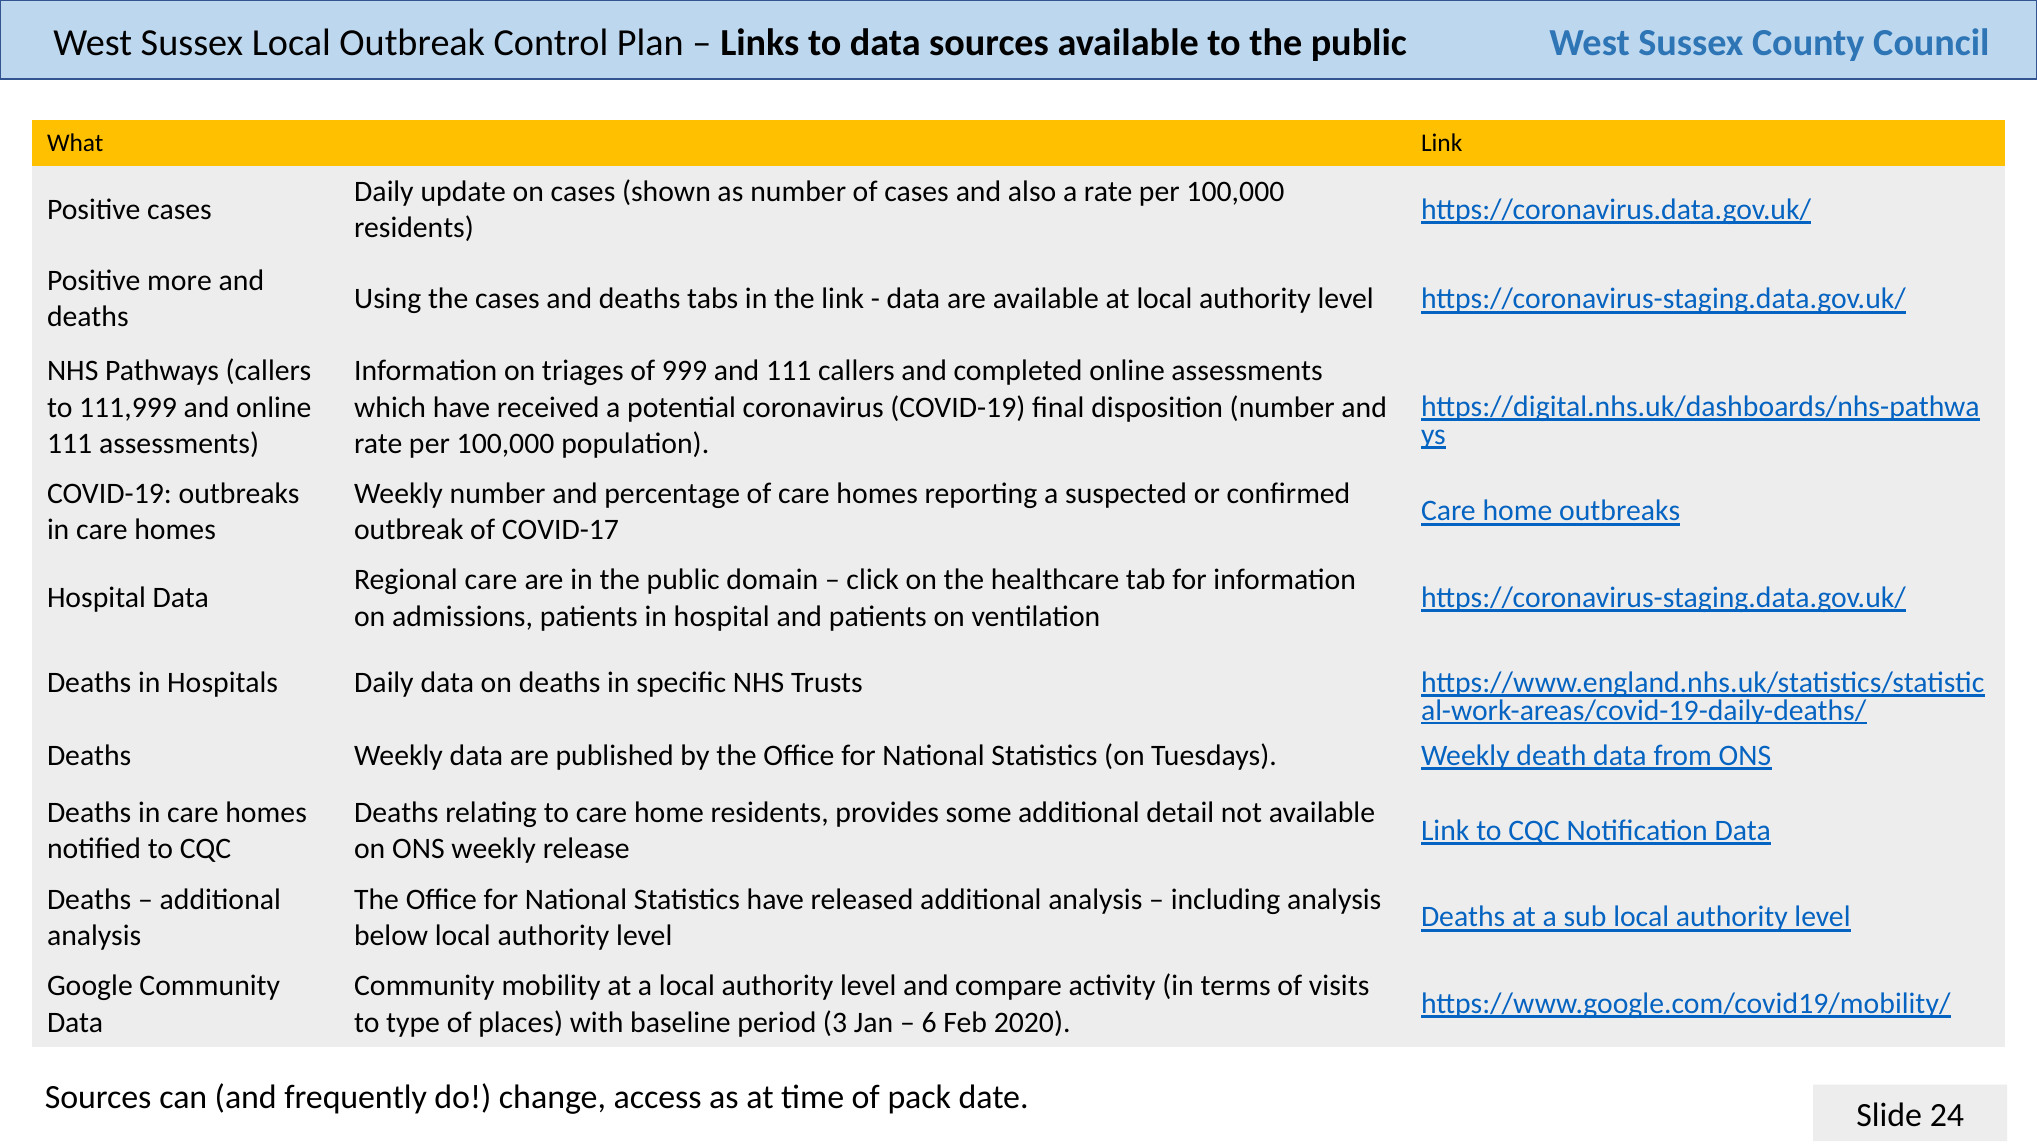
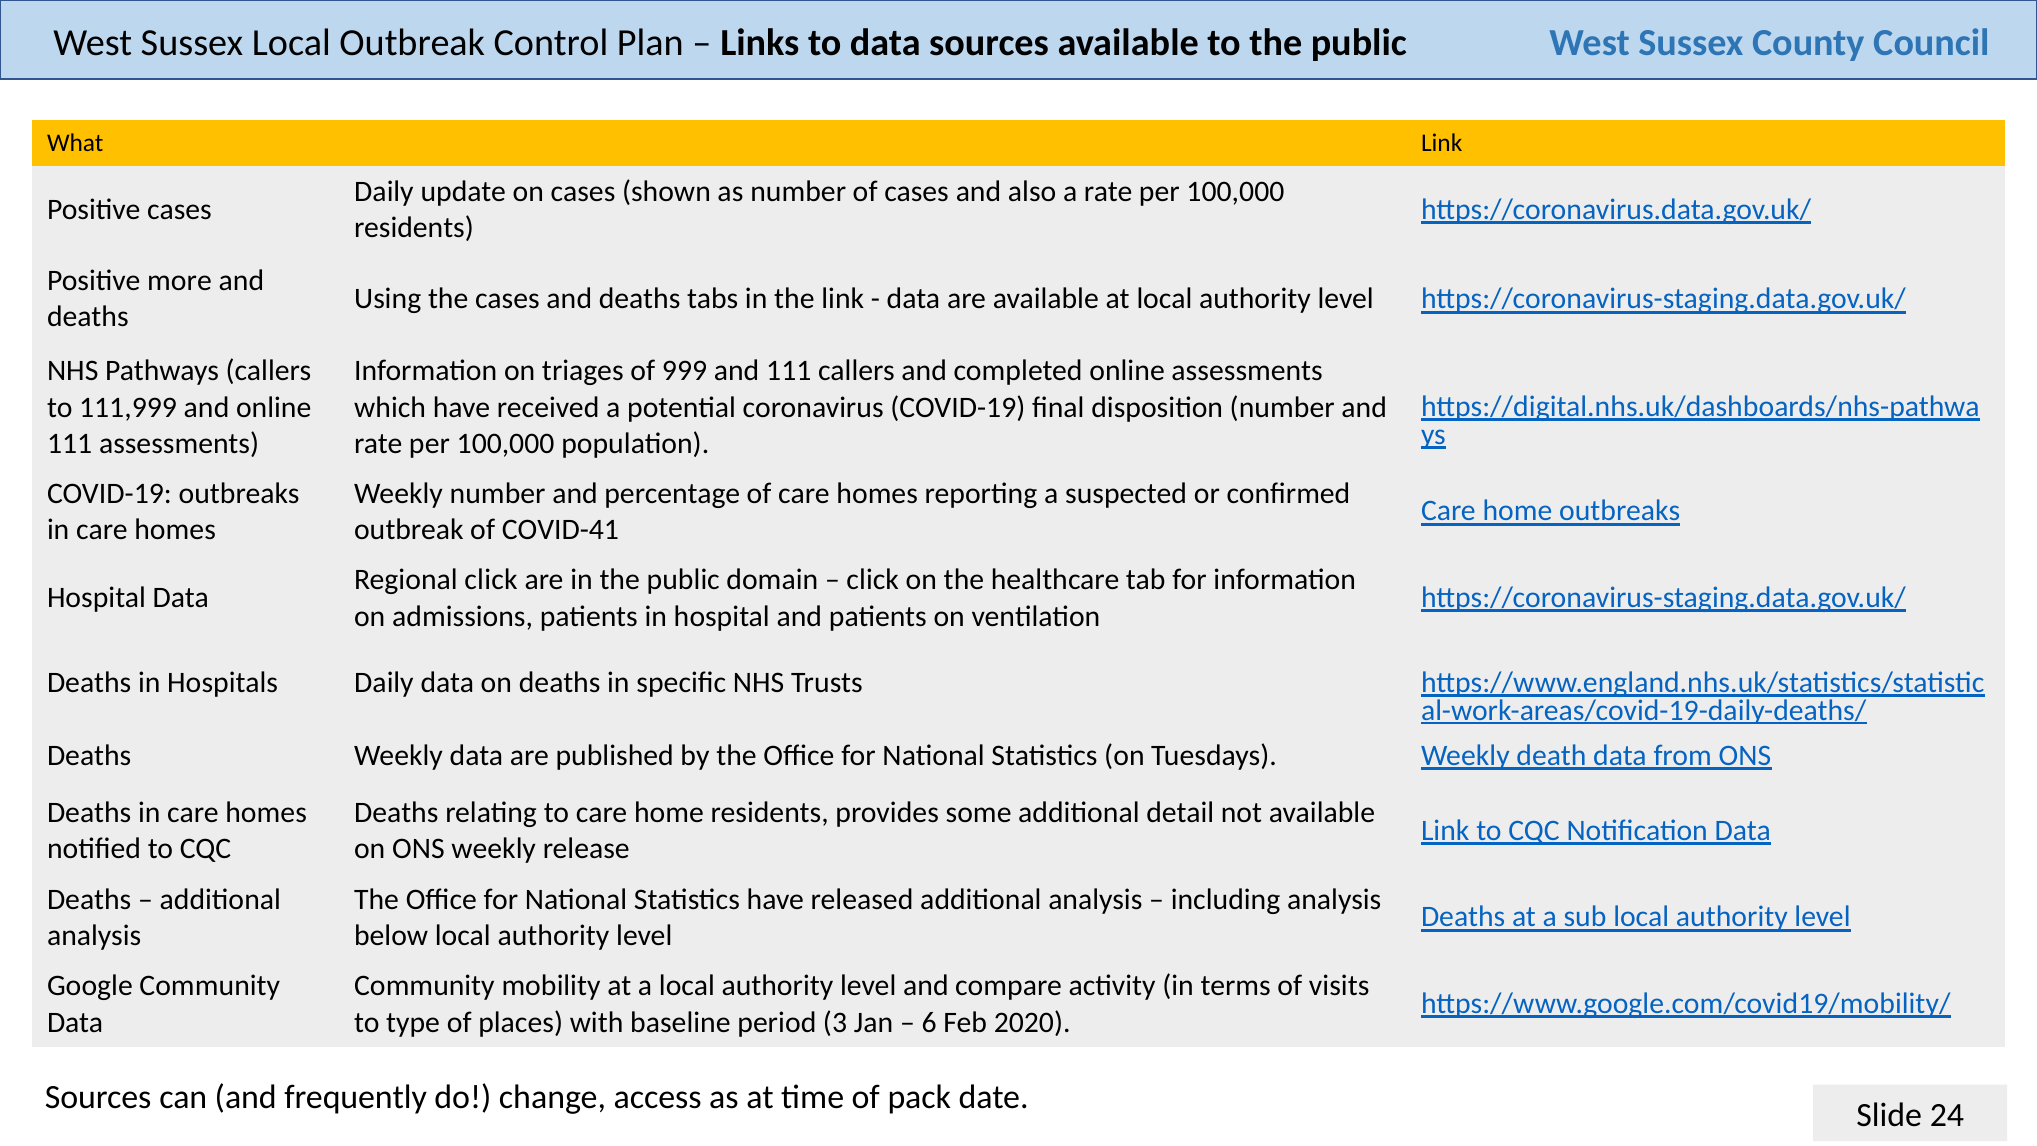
COVID-17: COVID-17 -> COVID-41
Regional care: care -> click
